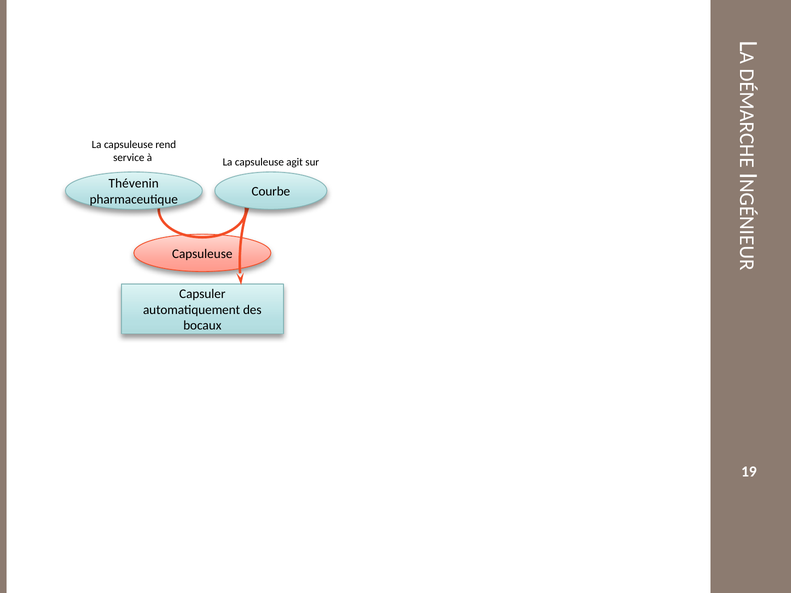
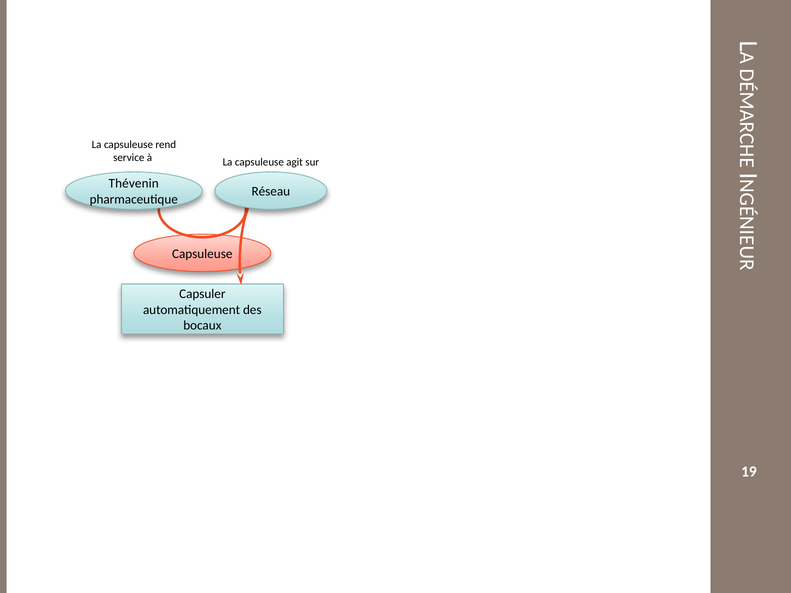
Courbe: Courbe -> Réseau
